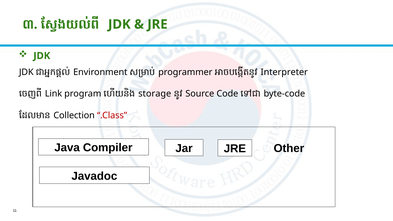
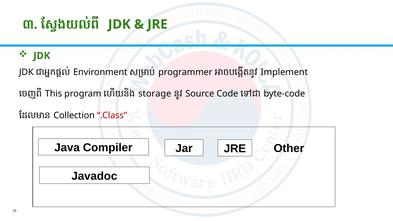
Interpreter: Interpreter -> Implement
Link: Link -> This
